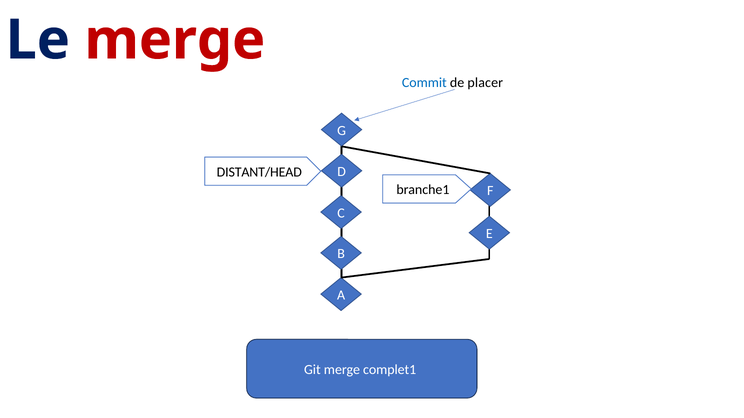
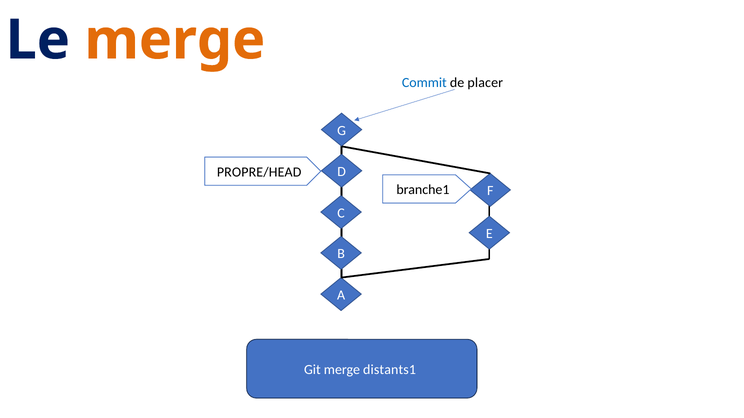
merge at (175, 40) colour: red -> orange
DISTANT/HEAD: DISTANT/HEAD -> PROPRE/HEAD
complet1: complet1 -> distants1
